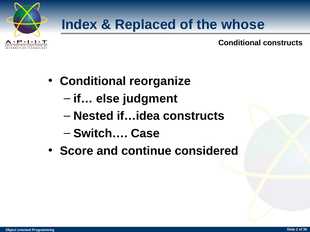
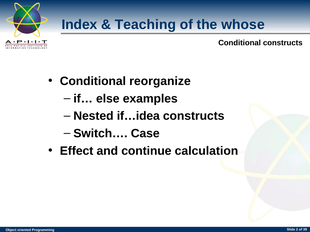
Replaced: Replaced -> Teaching
judgment: judgment -> examples
Score: Score -> Effect
considered: considered -> calculation
